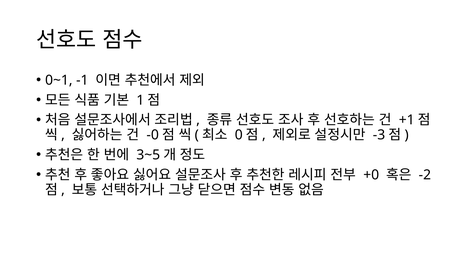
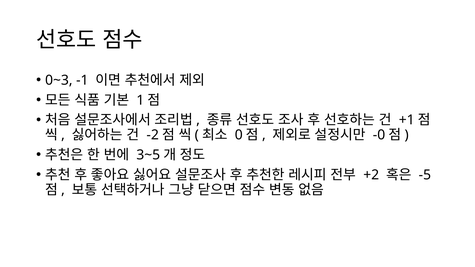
0~1: 0~1 -> 0~3
-0: -0 -> -2
-3: -3 -> -0
+0: +0 -> +2
-2: -2 -> -5
